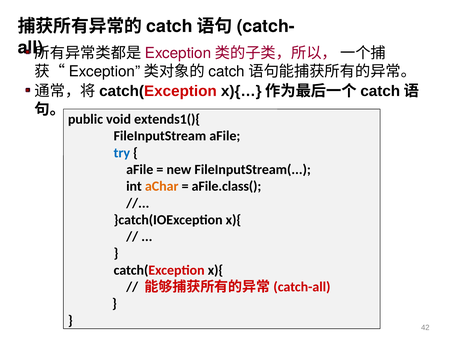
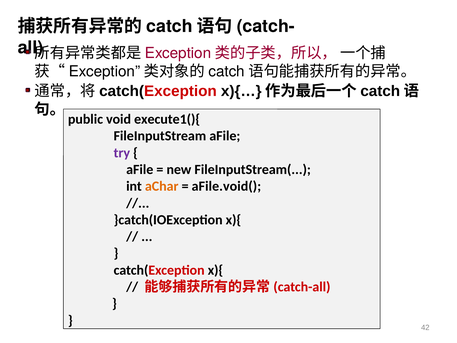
extends1(){: extends1(){ -> execute1(){
try colour: blue -> purple
aFile.class(: aFile.class( -> aFile.void(
